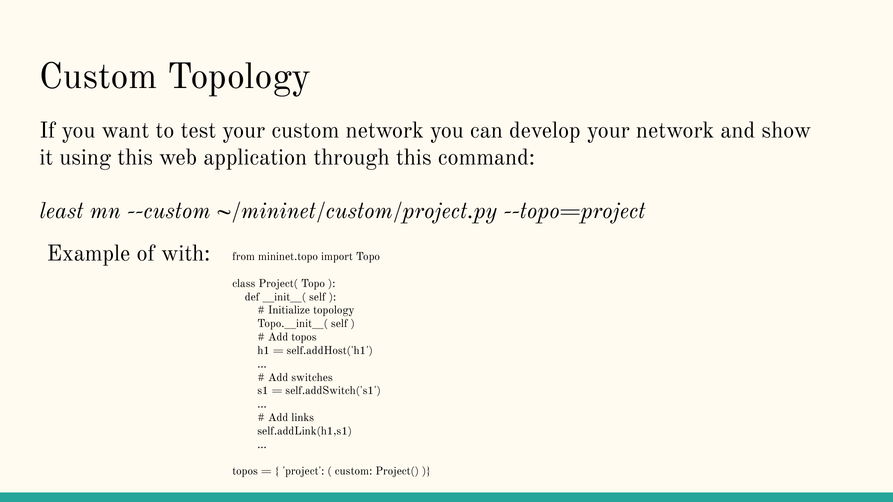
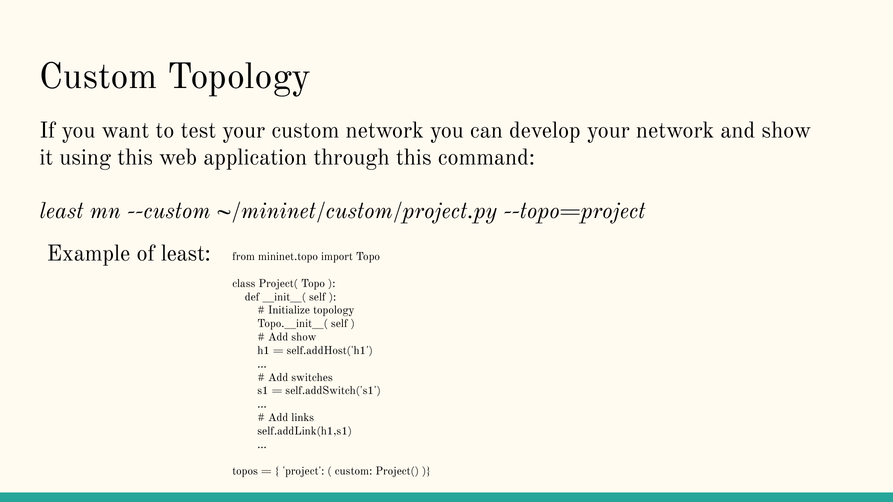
of with: with -> least
Add topos: topos -> show
